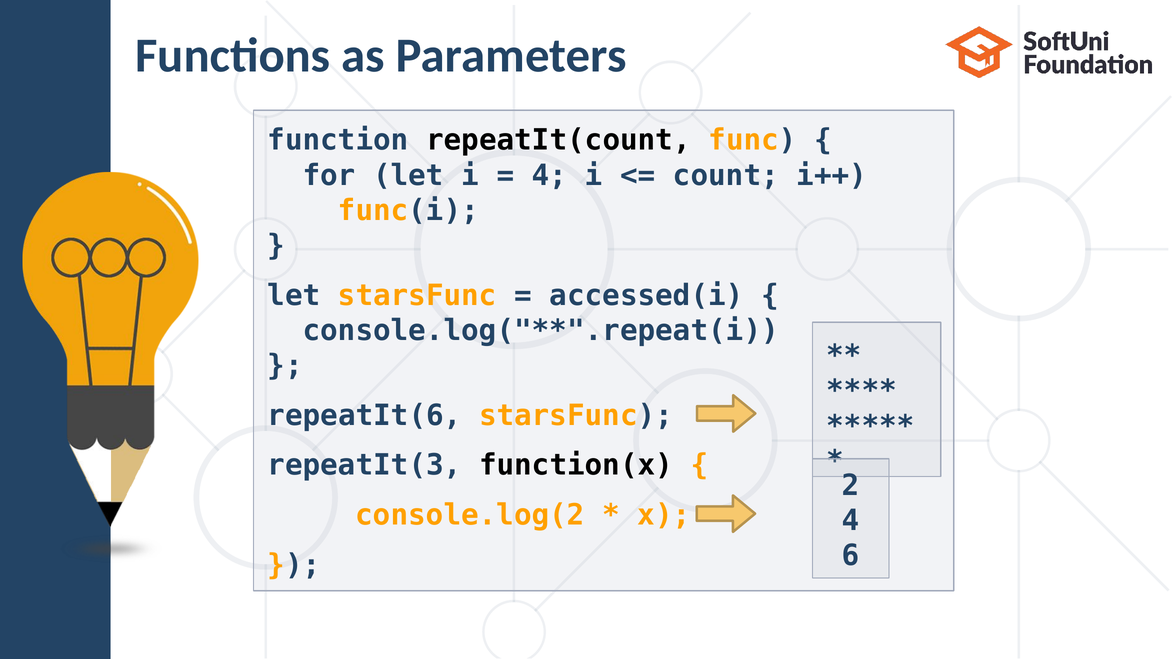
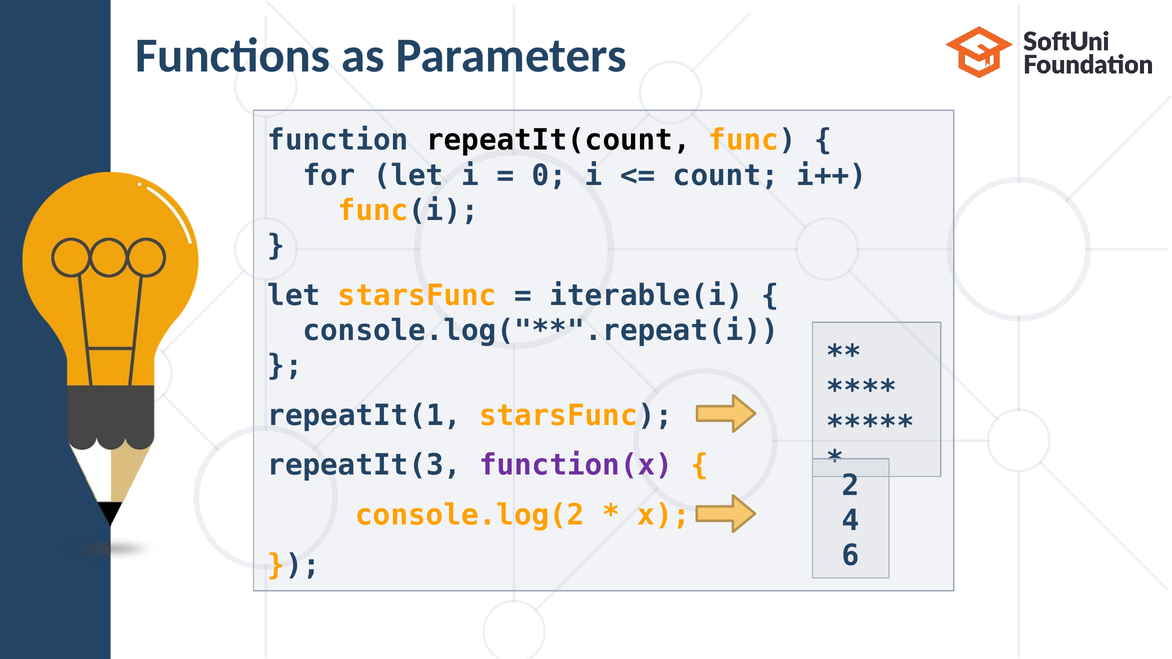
4 at (549, 175): 4 -> 0
accessed(i: accessed(i -> iterable(i
repeatIt(6: repeatIt(6 -> repeatIt(1
function(x colour: black -> purple
